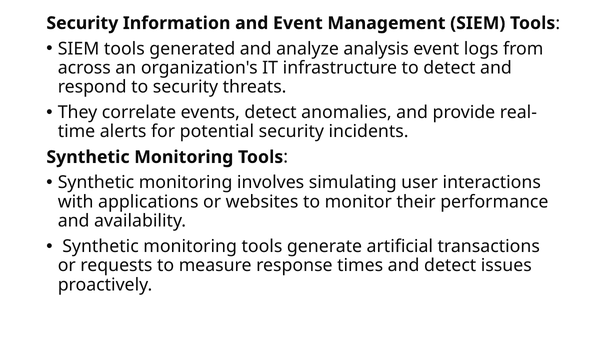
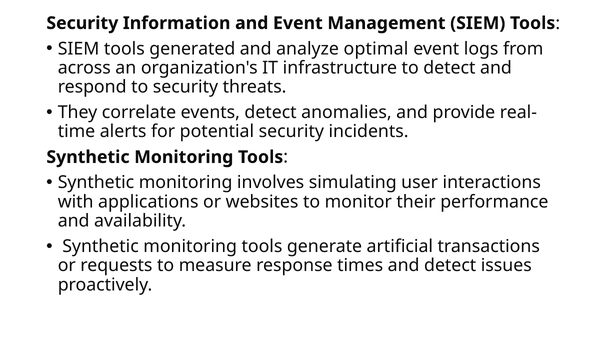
analysis: analysis -> optimal
